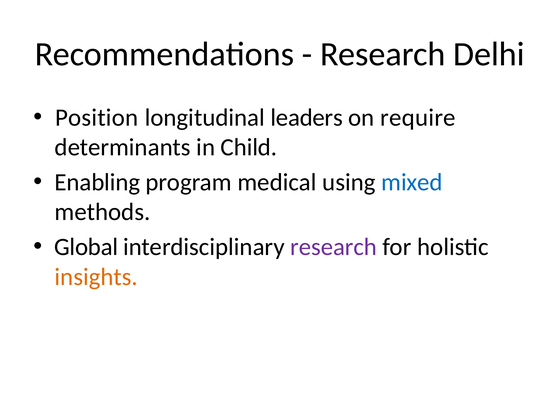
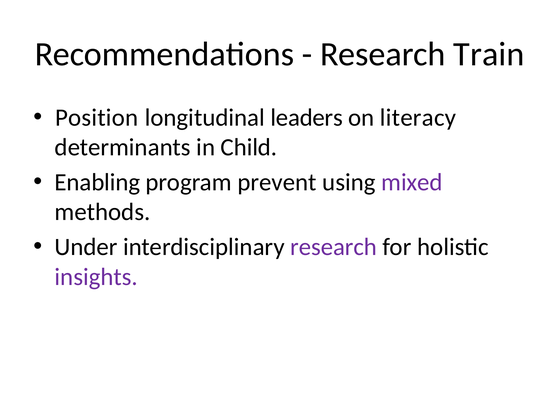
Delhi: Delhi -> Train
require: require -> literacy
medical: medical -> prevent
mixed colour: blue -> purple
Global: Global -> Under
insights colour: orange -> purple
